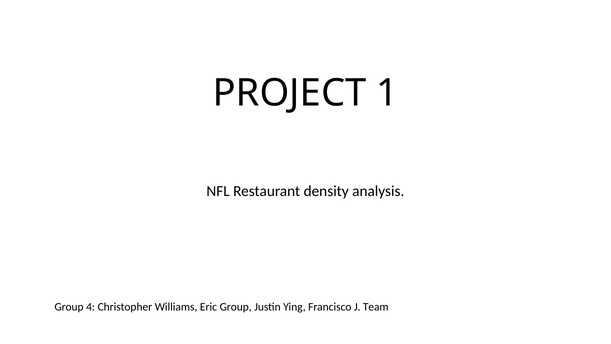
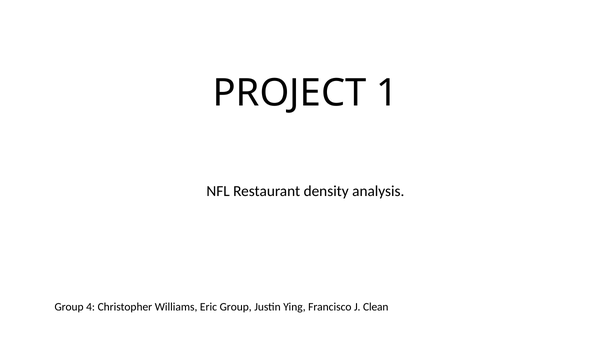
Team: Team -> Clean
